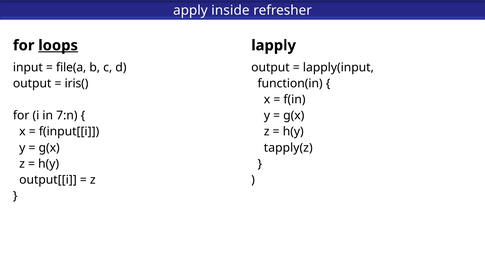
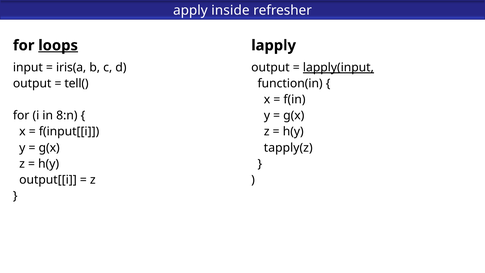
file(a: file(a -> iris(a
lapply(input underline: none -> present
iris(: iris( -> tell(
7:n: 7:n -> 8:n
